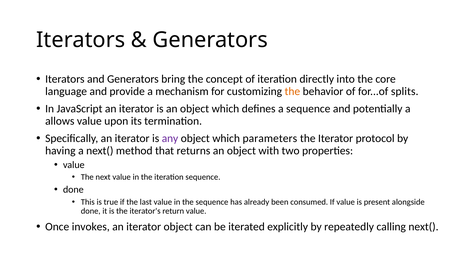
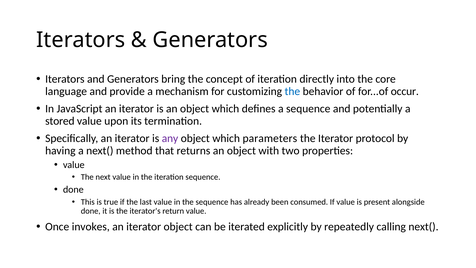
the at (292, 91) colour: orange -> blue
splits: splits -> occur
allows: allows -> stored
